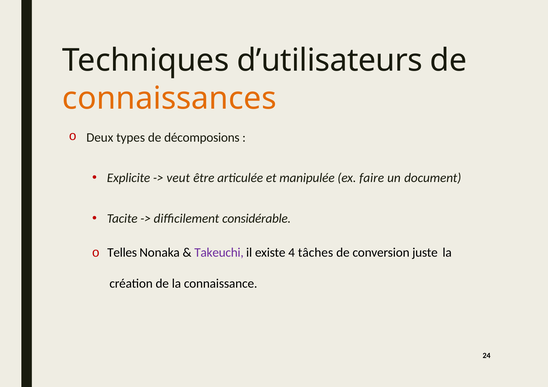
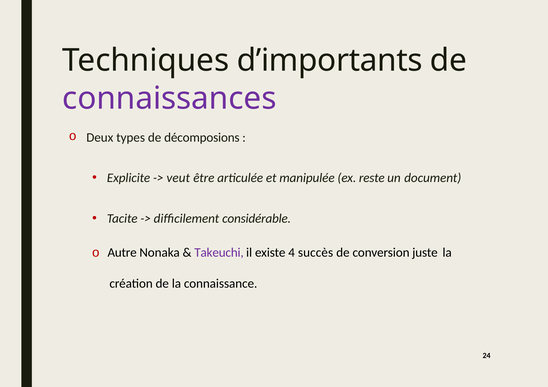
d’utilisateurs: d’utilisateurs -> d’importants
connaissances colour: orange -> purple
faire: faire -> reste
Telles: Telles -> Autre
tâches: tâches -> succès
